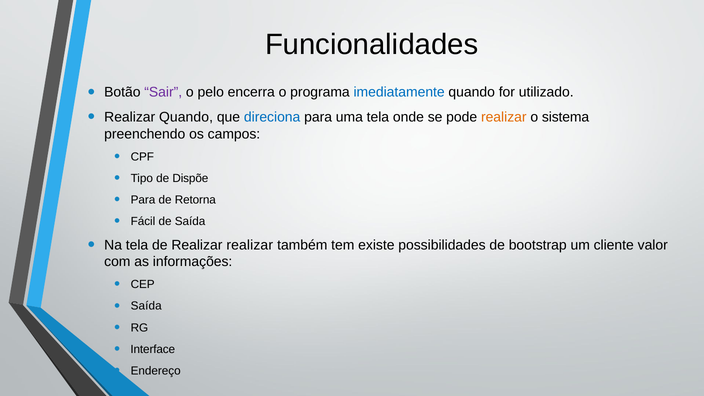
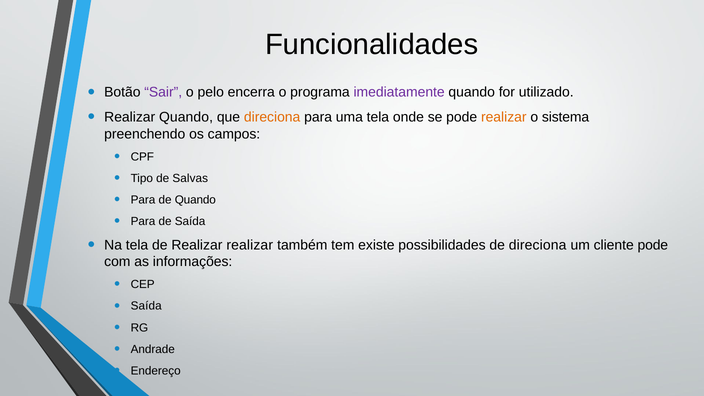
imediatamente colour: blue -> purple
direciona at (272, 117) colour: blue -> orange
Dispõe: Dispõe -> Salvas
de Retorna: Retorna -> Quando
Fácil at (143, 221): Fácil -> Para
de bootstrap: bootstrap -> direciona
cliente valor: valor -> pode
Interface: Interface -> Andrade
